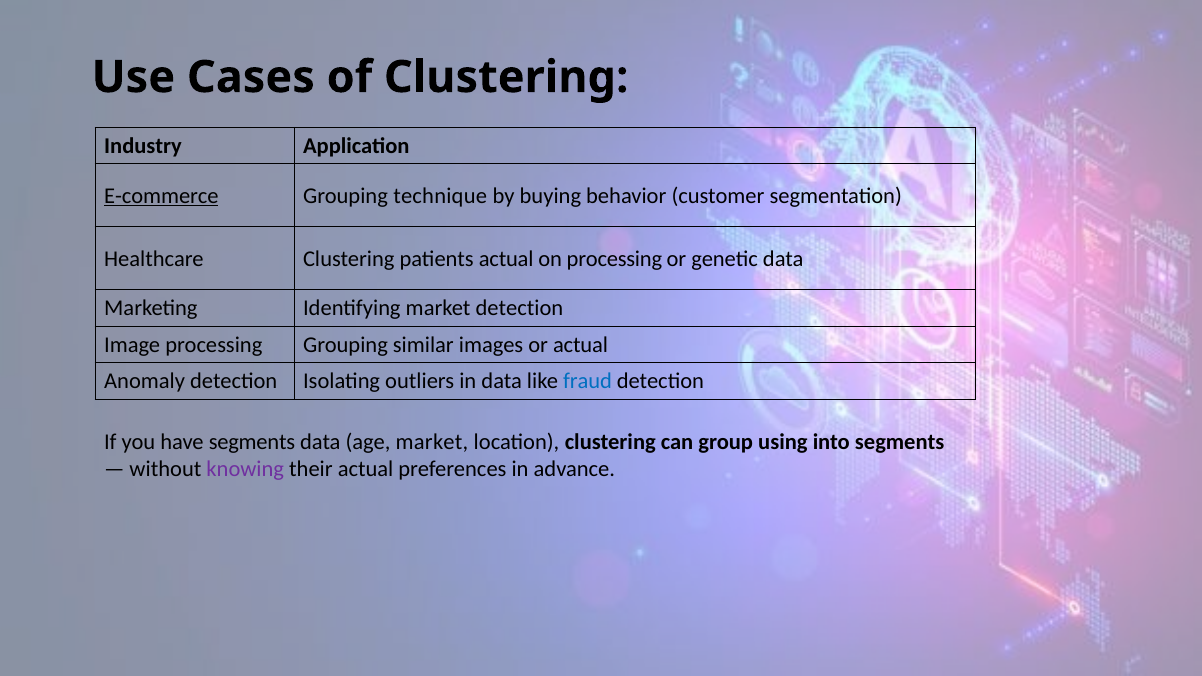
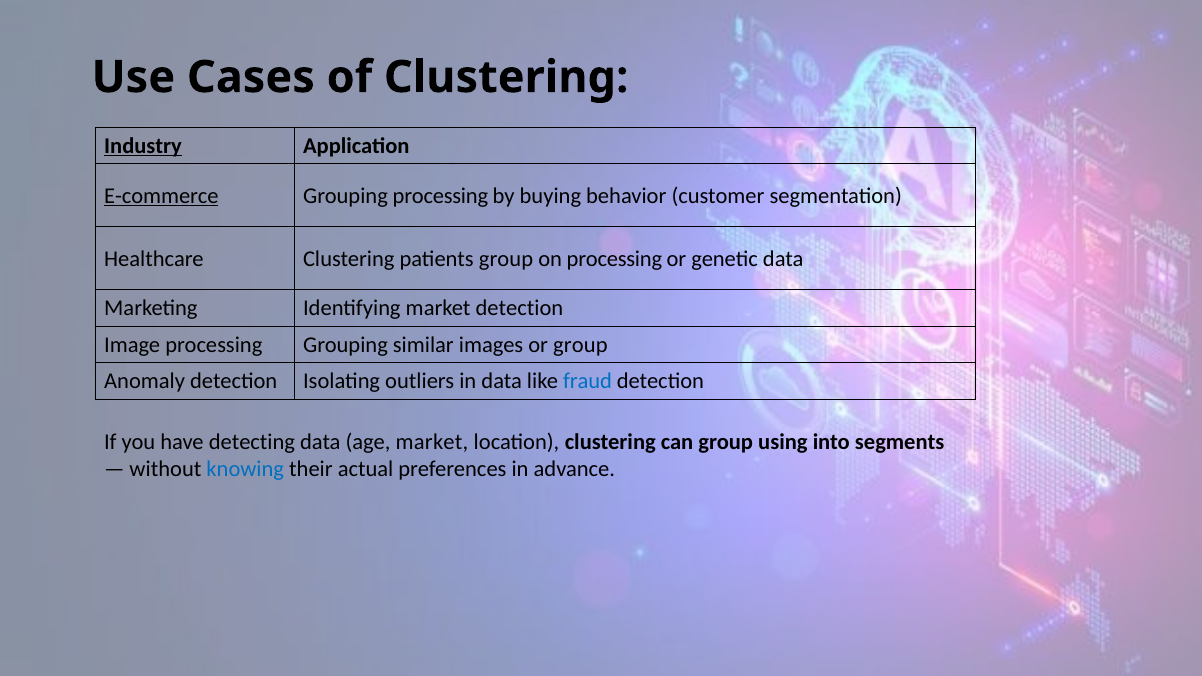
Industry underline: none -> present
Grouping technique: technique -> processing
patients actual: actual -> group
or actual: actual -> group
have segments: segments -> detecting
knowing colour: purple -> blue
